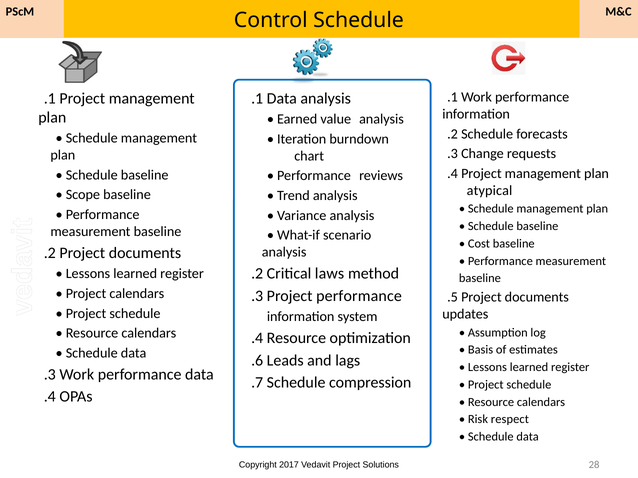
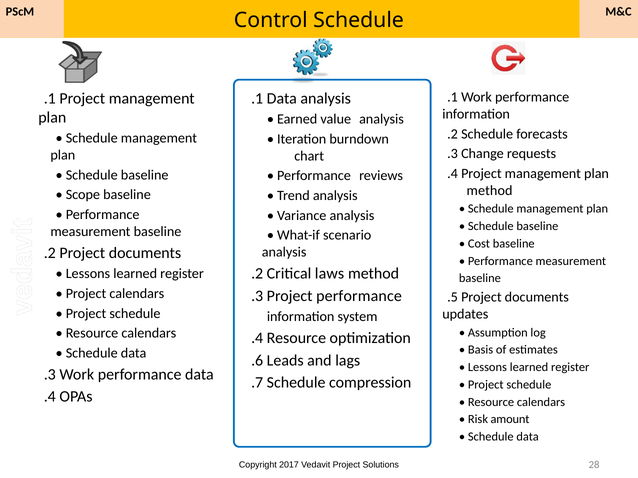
atypical at (490, 191): atypical -> method
respect: respect -> amount
